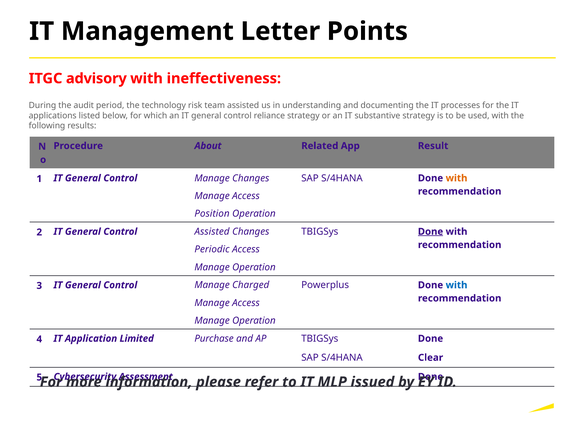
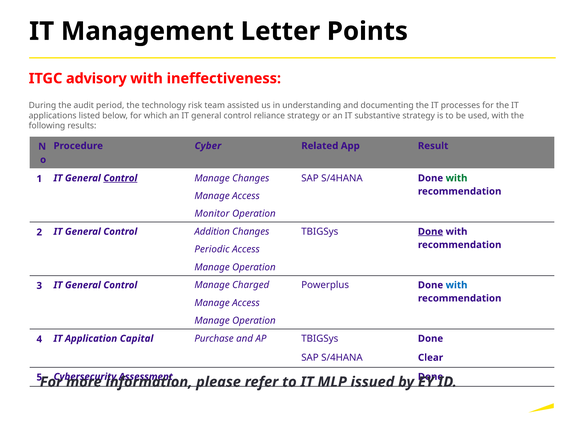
About: About -> Cyber
Control at (120, 178) underline: none -> present
with at (457, 178) colour: orange -> green
Position: Position -> Monitor
Control Assisted: Assisted -> Addition
Limited: Limited -> Capital
